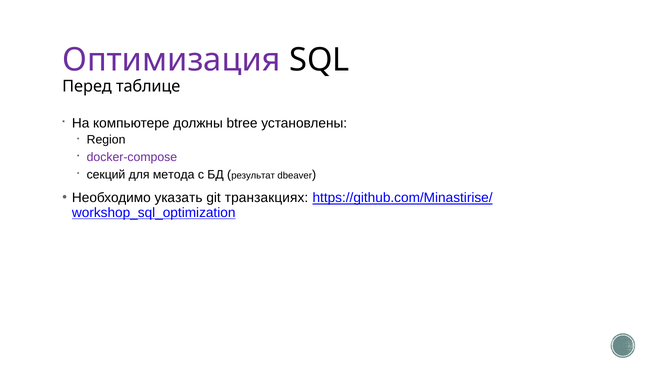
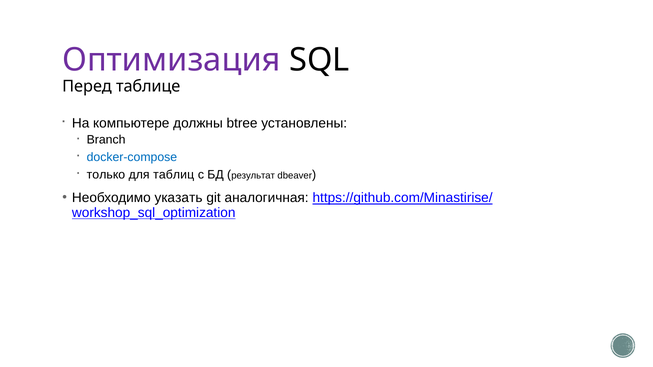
Region: Region -> Branch
docker-compose colour: purple -> blue
секций: секций -> только
метода: метода -> таблиц
транзакциях: транзакциях -> аналогичная
